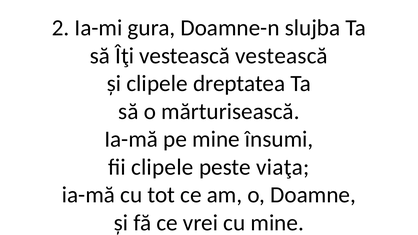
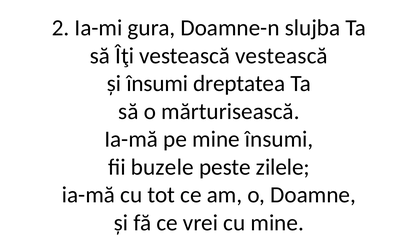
și clipele: clipele -> însumi
fii clipele: clipele -> buzele
viaţa: viaţa -> zilele
